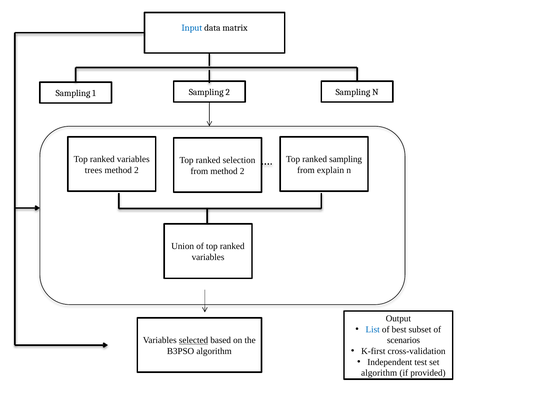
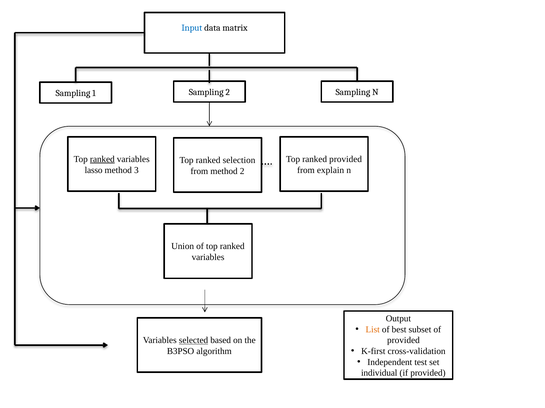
ranked at (102, 159) underline: none -> present
ranked sampling: sampling -> provided
trees: trees -> lasso
2 at (136, 170): 2 -> 3
List colour: blue -> orange
scenarios at (404, 341): scenarios -> provided
algorithm at (379, 374): algorithm -> individual
